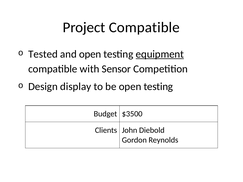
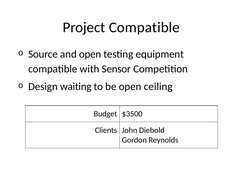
Tested: Tested -> Source
equipment underline: present -> none
display: display -> waiting
be open testing: testing -> ceiling
